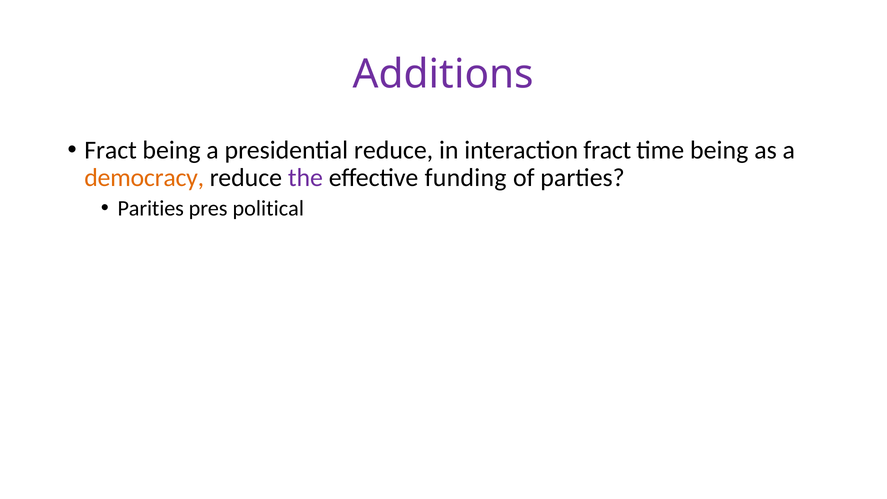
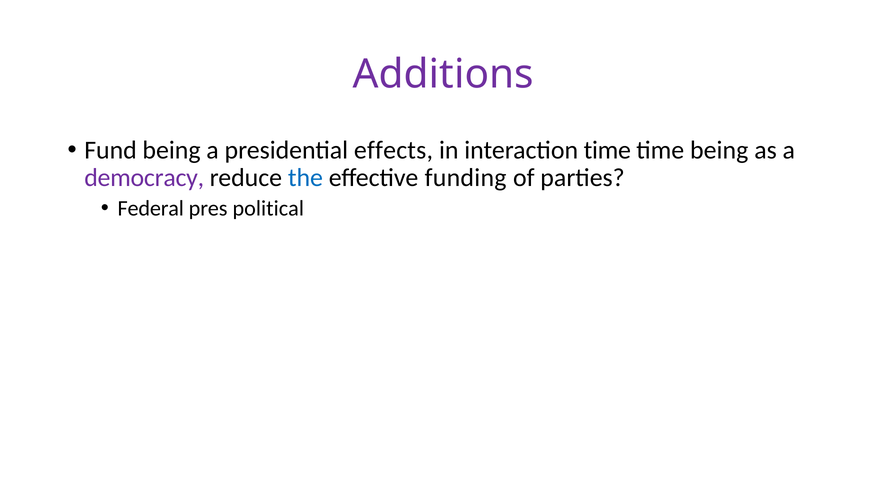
Fract at (111, 150): Fract -> Fund
presidential reduce: reduce -> effects
interaction fract: fract -> time
democracy colour: orange -> purple
the colour: purple -> blue
Parities: Parities -> Federal
